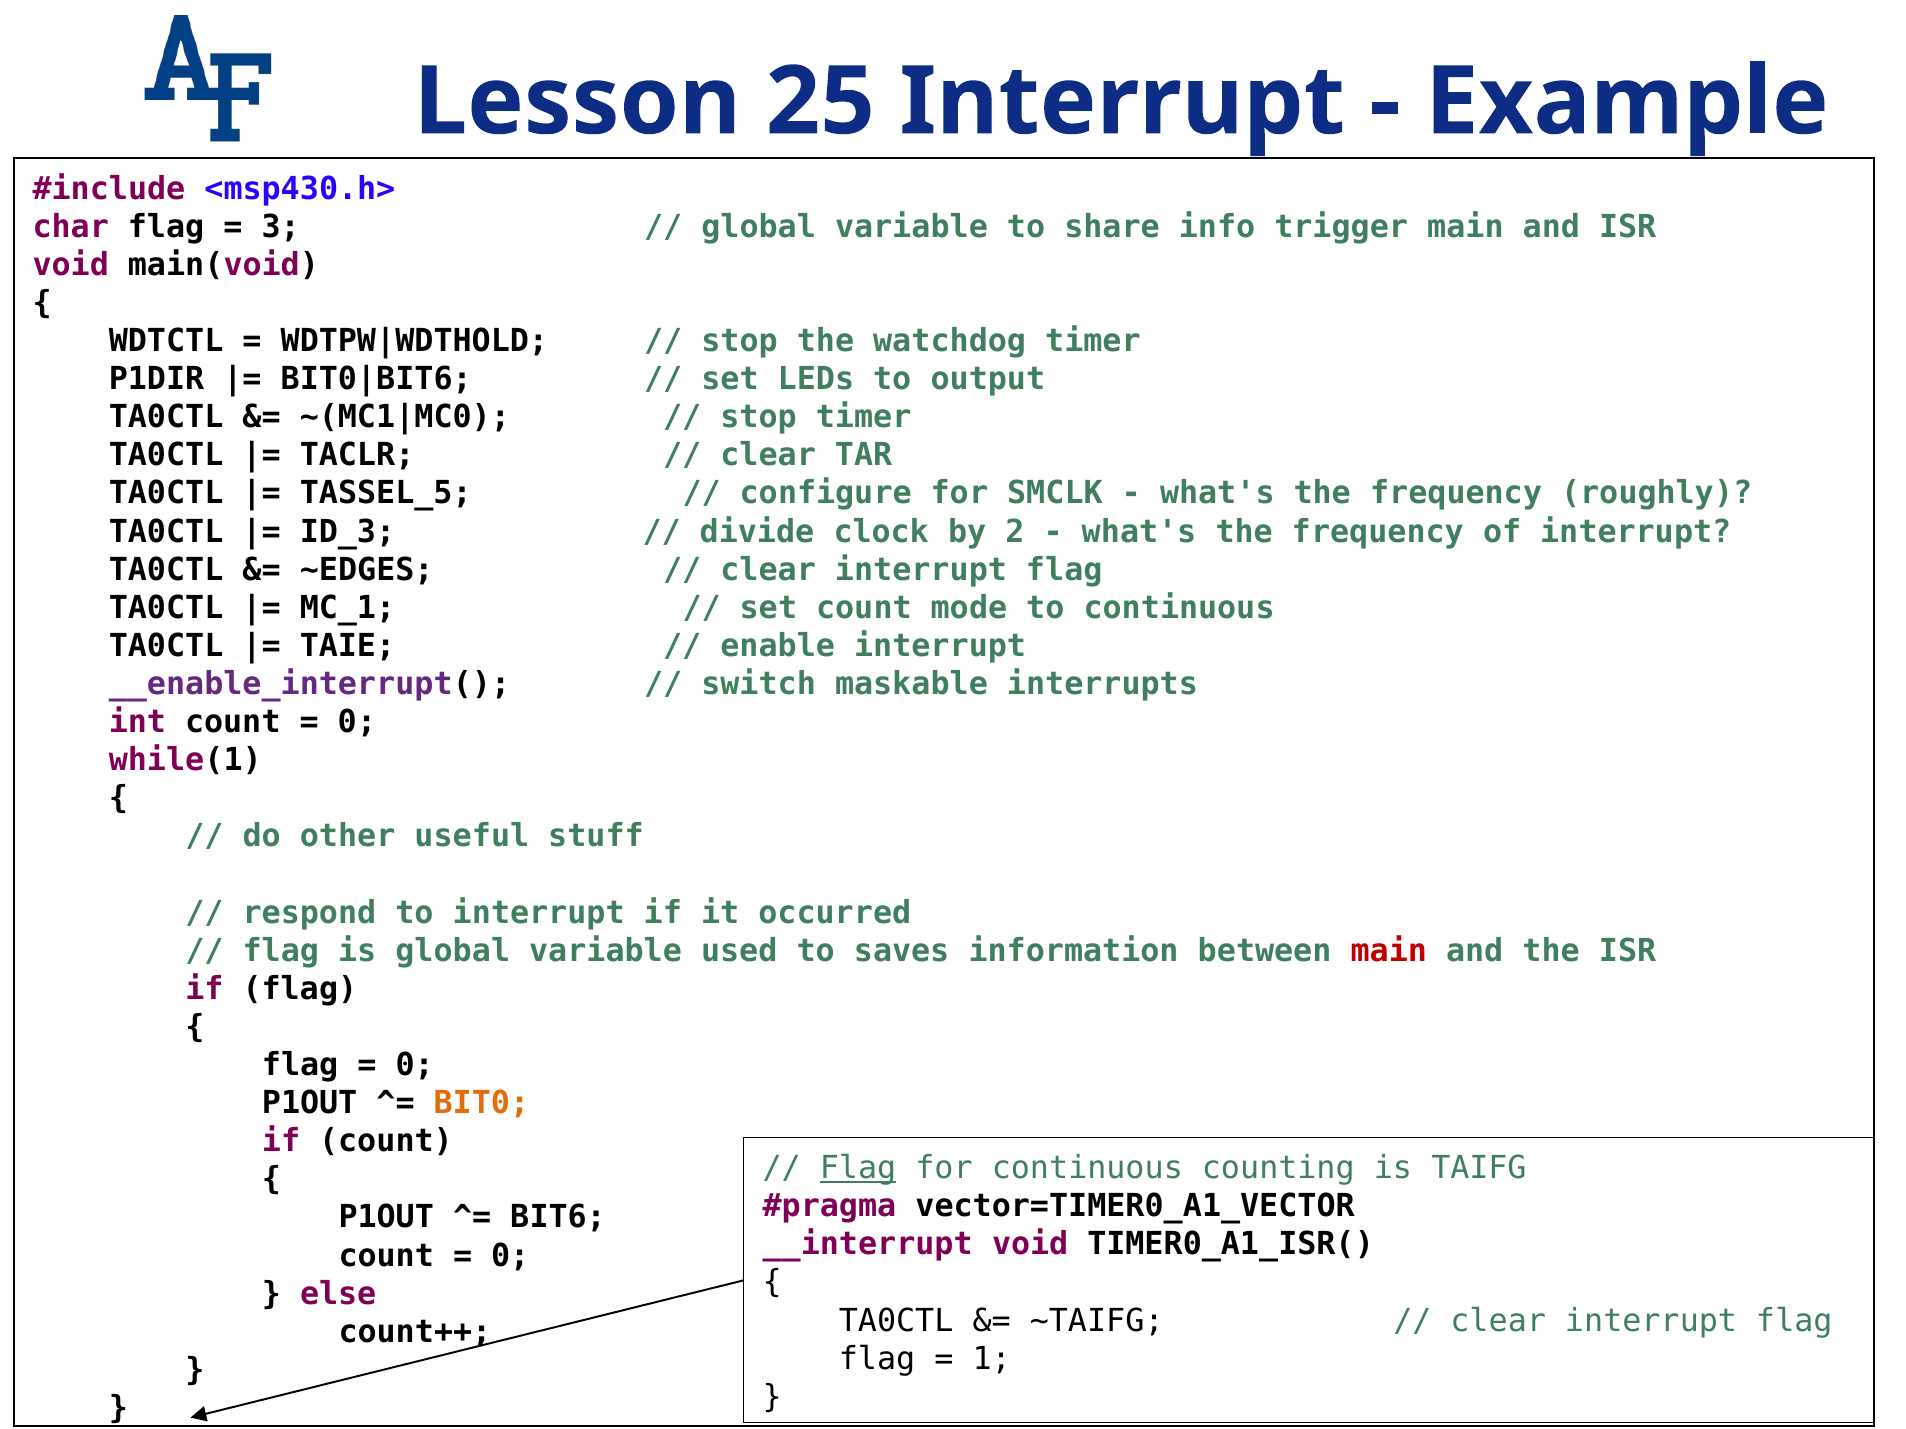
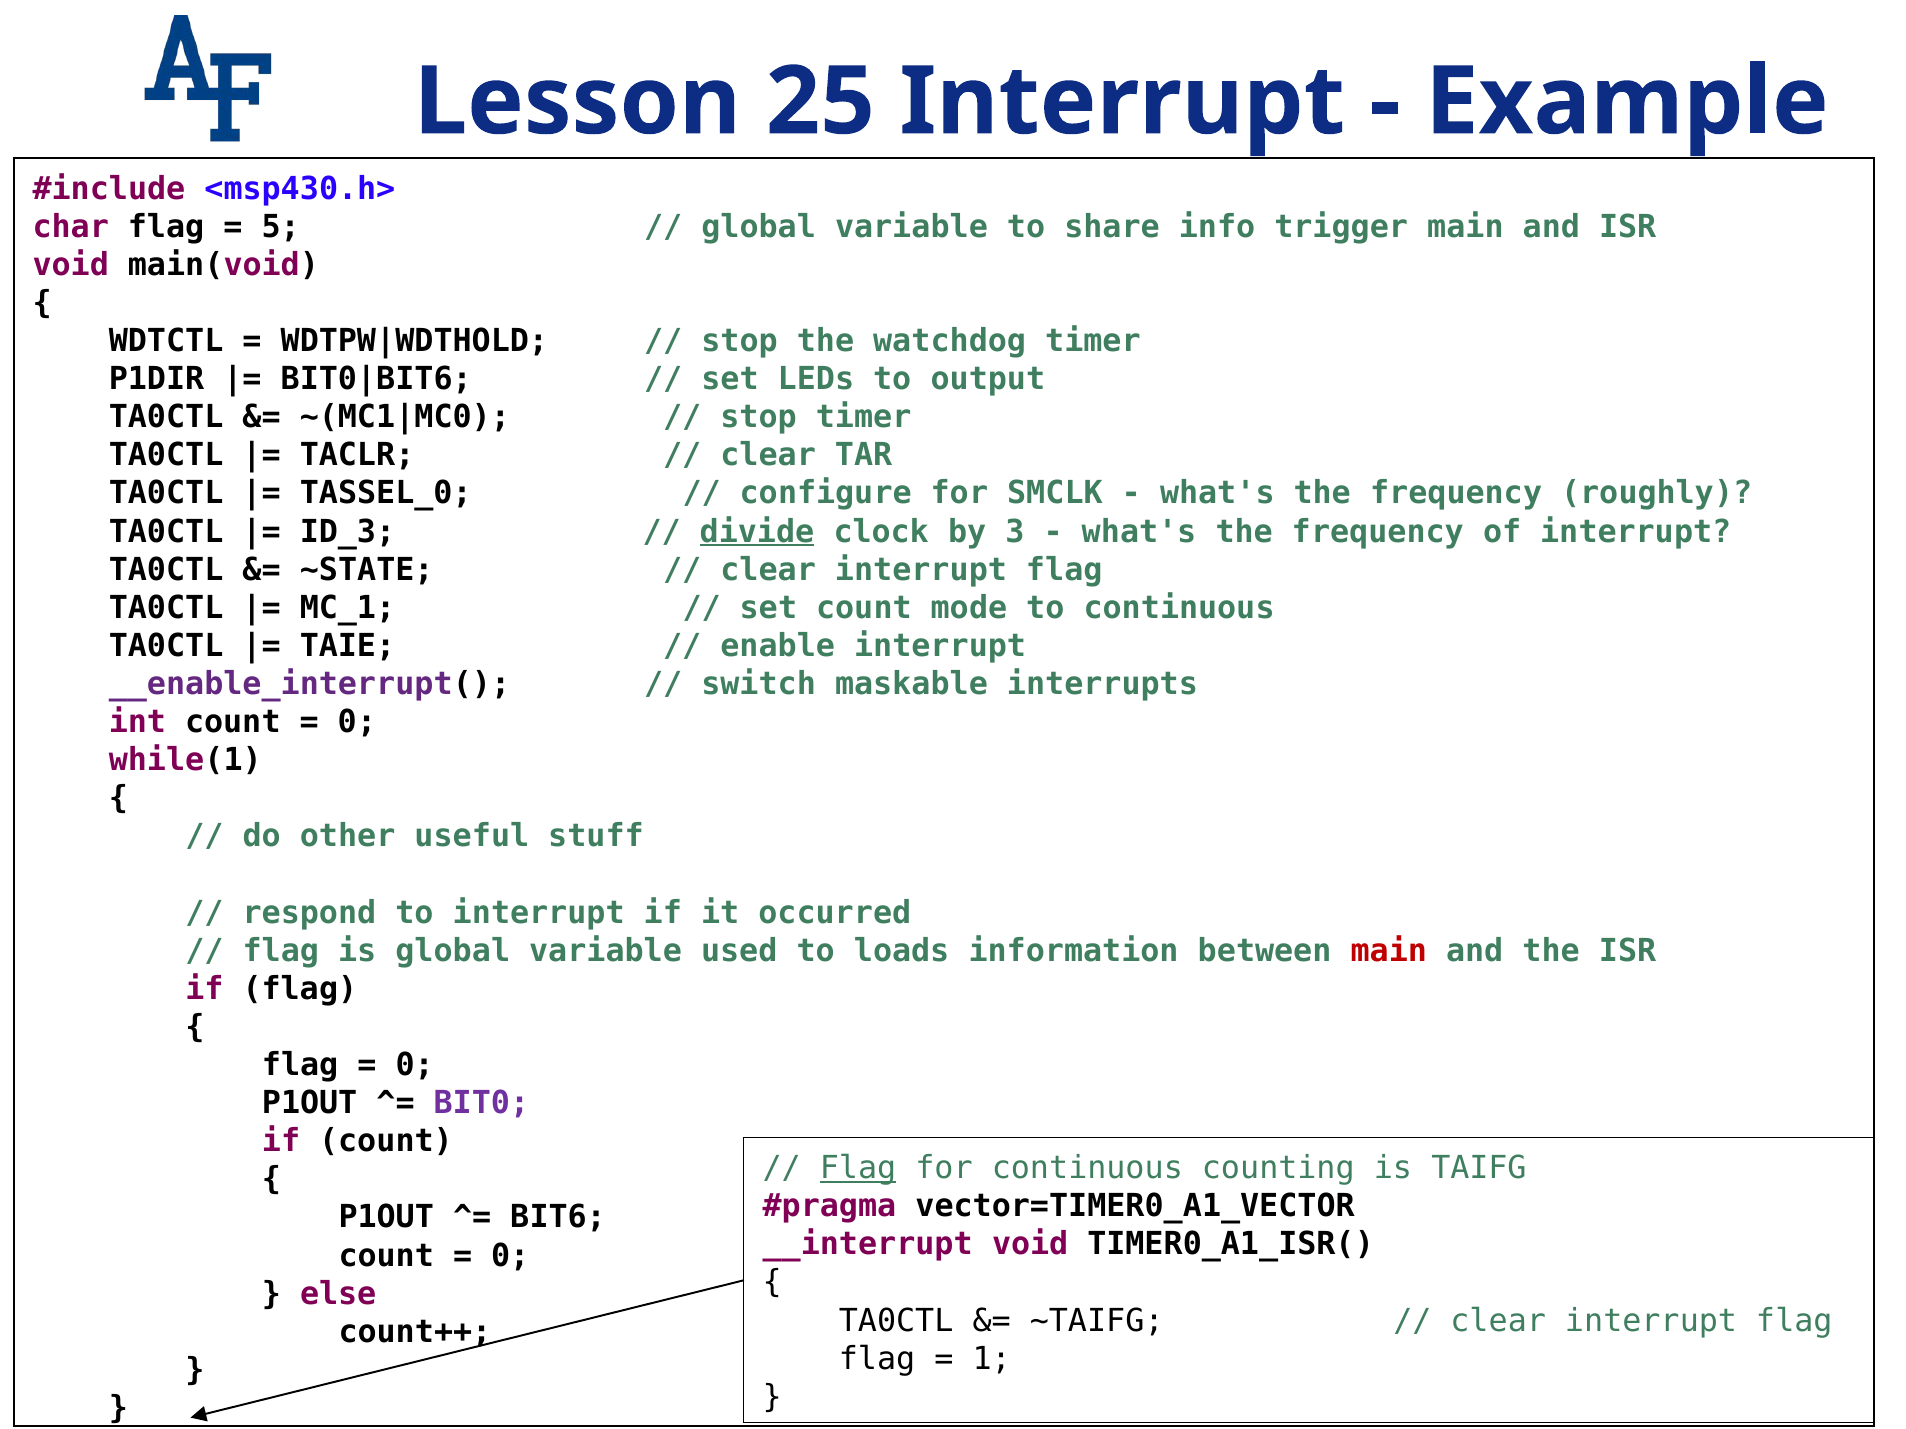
3: 3 -> 5
TASSEL_5: TASSEL_5 -> TASSEL_0
divide underline: none -> present
2: 2 -> 3
~EDGES: ~EDGES -> ~STATE
saves: saves -> loads
BIT0 colour: orange -> purple
